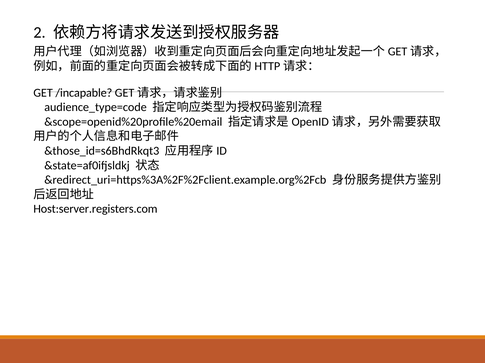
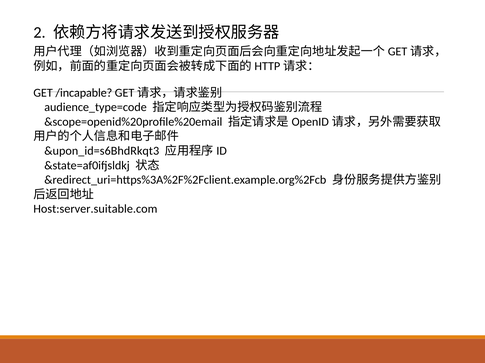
&those_id=s6BhdRkqt3: &those_id=s6BhdRkqt3 -> &upon_id=s6BhdRkqt3
Host:server.registers.com: Host:server.registers.com -> Host:server.suitable.com
